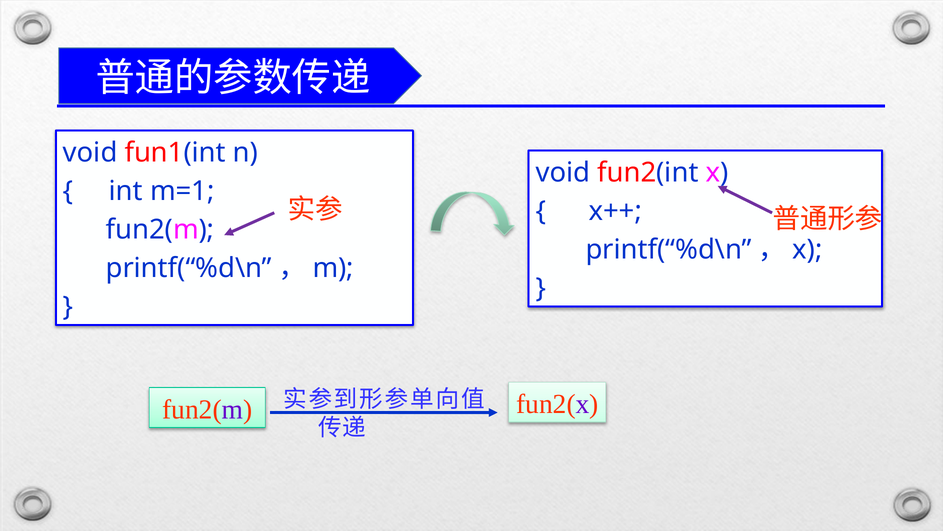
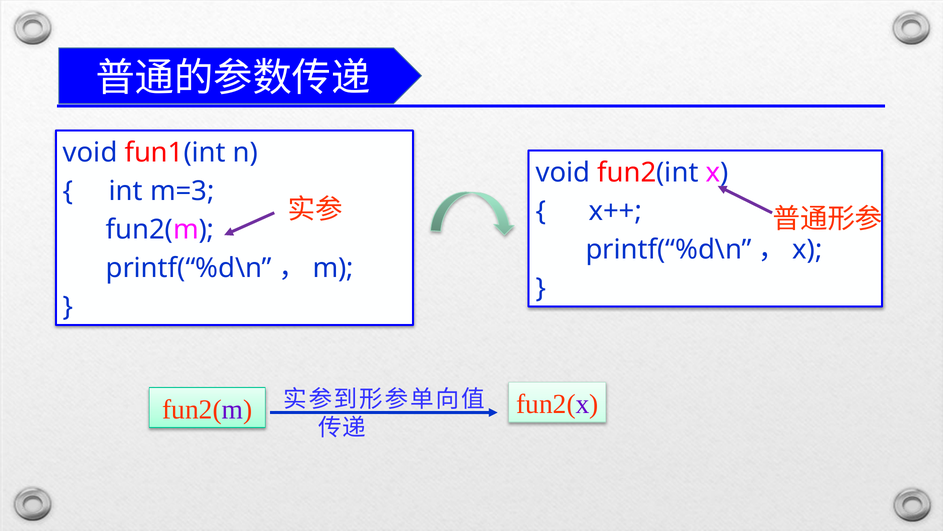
m=1: m=1 -> m=3
